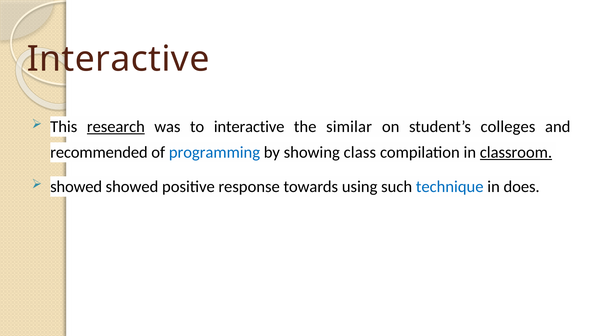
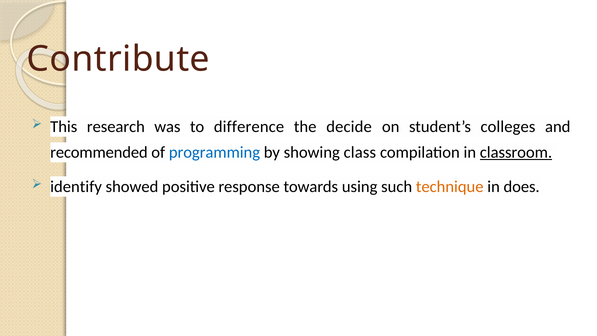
Interactive at (118, 59): Interactive -> Contribute
research underline: present -> none
to interactive: interactive -> difference
similar: similar -> decide
showed at (76, 187): showed -> identify
technique colour: blue -> orange
